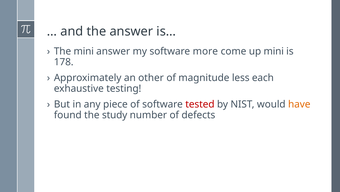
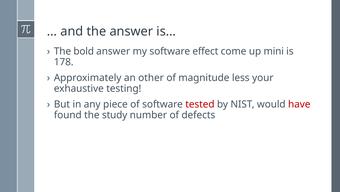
The mini: mini -> bold
more: more -> effect
each: each -> your
have colour: orange -> red
